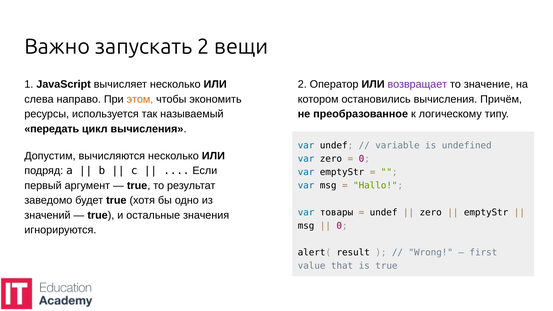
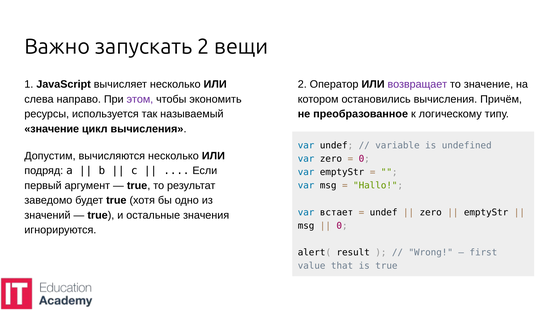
этом colour: orange -> purple
передать at (52, 129): передать -> значение
товары: товары -> встает
